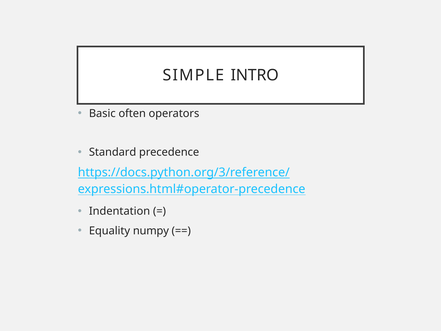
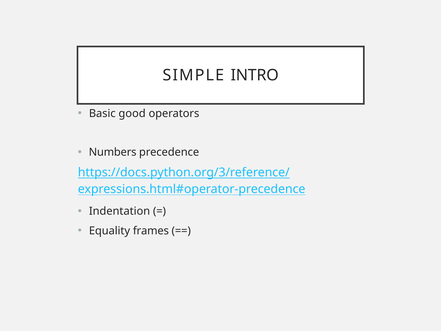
often: often -> good
Standard: Standard -> Numbers
numpy: numpy -> frames
